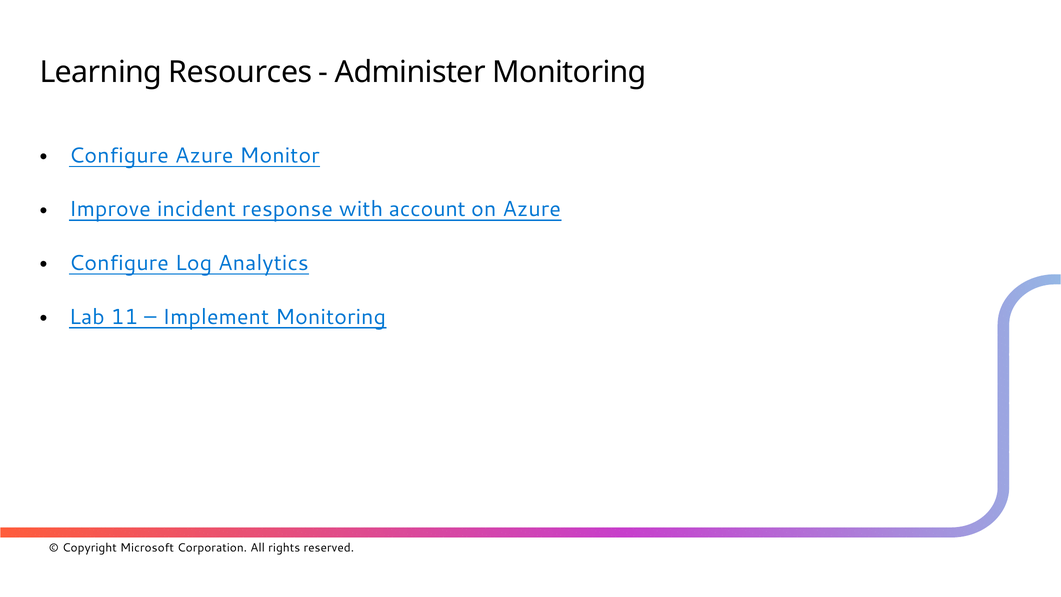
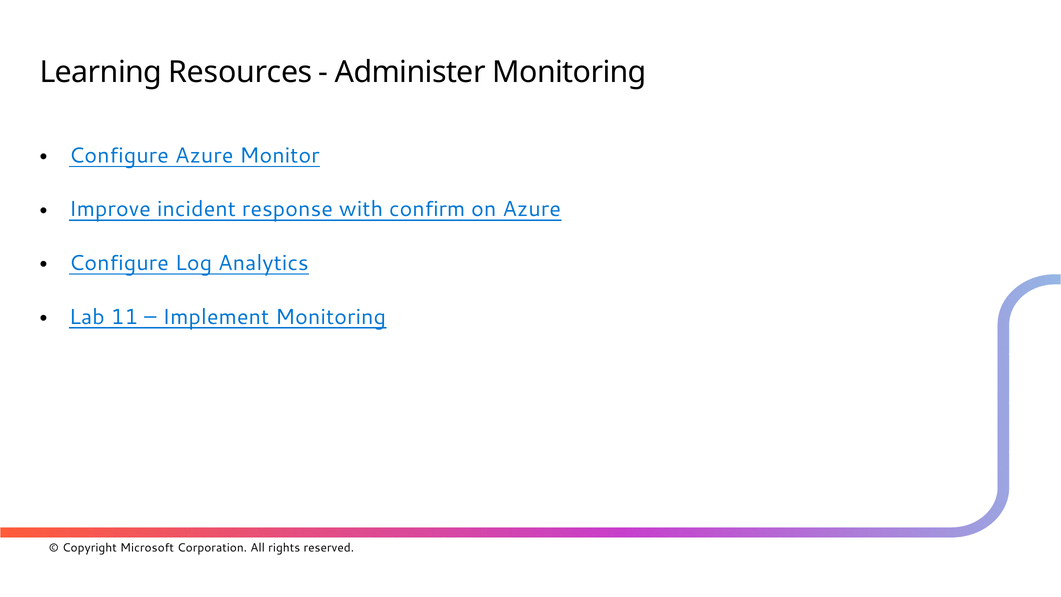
account: account -> confirm
